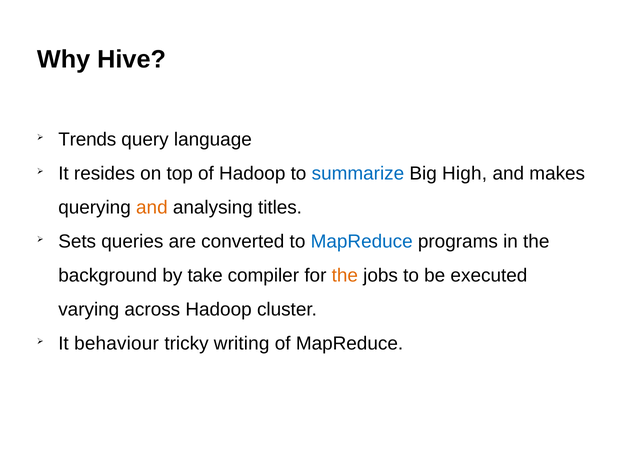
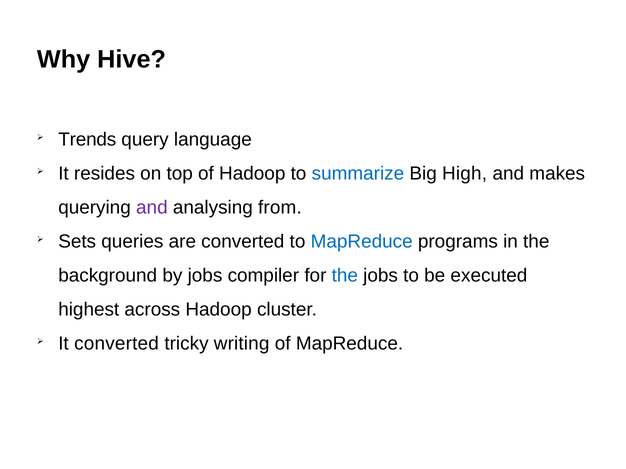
and at (152, 208) colour: orange -> purple
titles: titles -> from
by take: take -> jobs
the at (345, 276) colour: orange -> blue
varying: varying -> highest
It behaviour: behaviour -> converted
